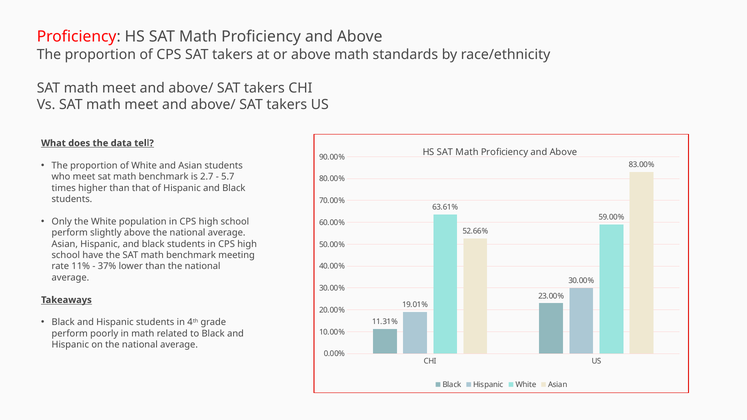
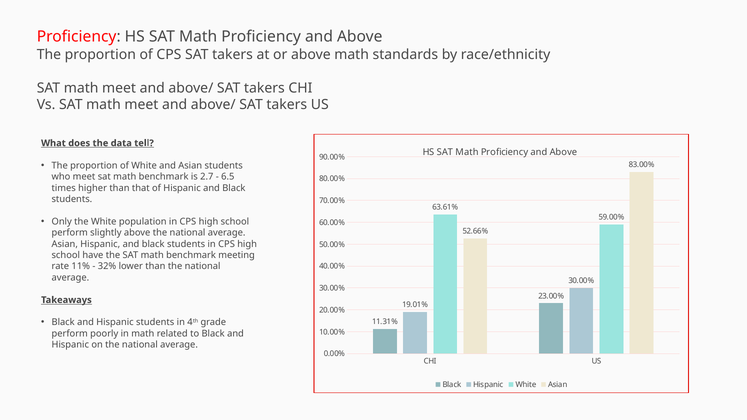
5.7: 5.7 -> 6.5
37%: 37% -> 32%
